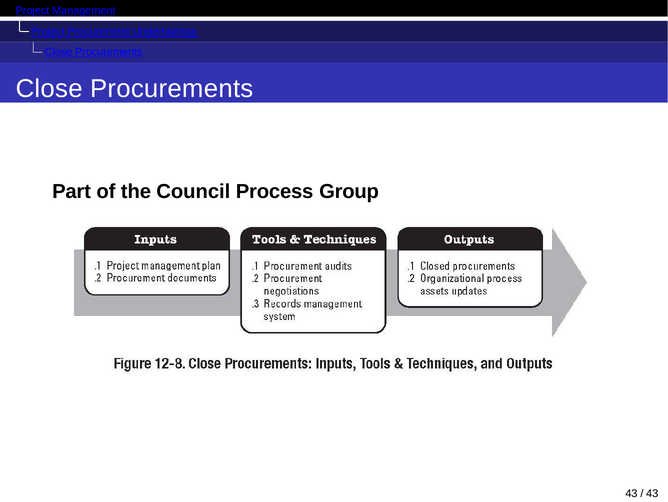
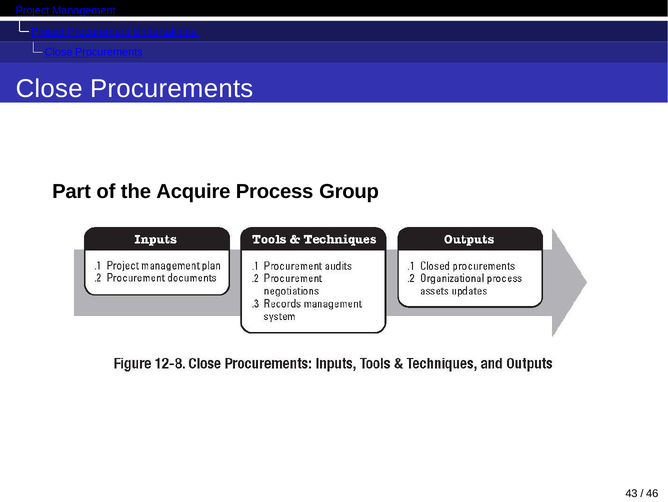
Council: Council -> Acquire
43 at (652, 493): 43 -> 46
